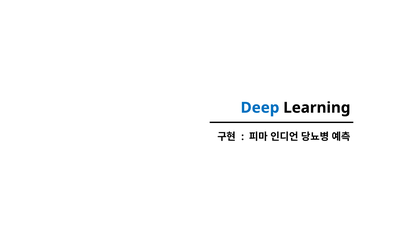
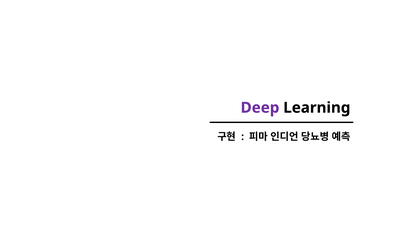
Deep colour: blue -> purple
